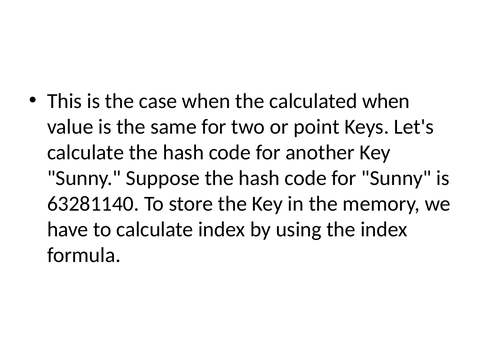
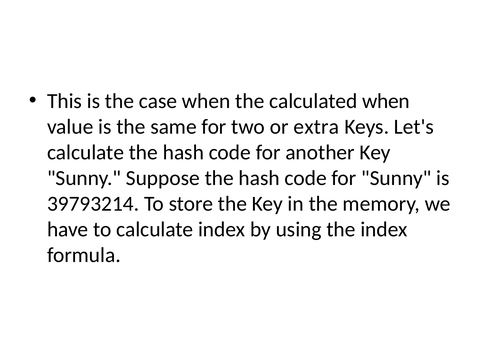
point: point -> extra
63281140: 63281140 -> 39793214
